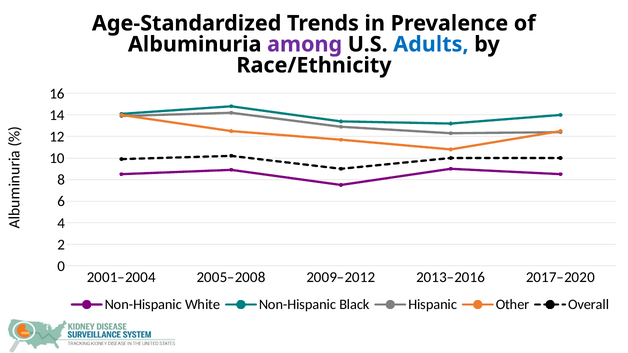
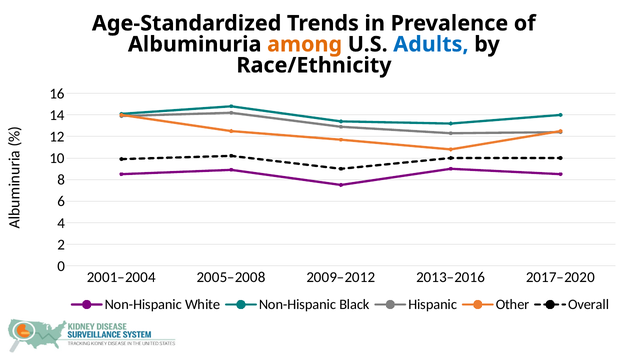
among colour: purple -> orange
